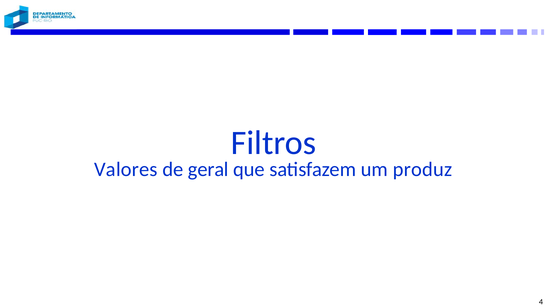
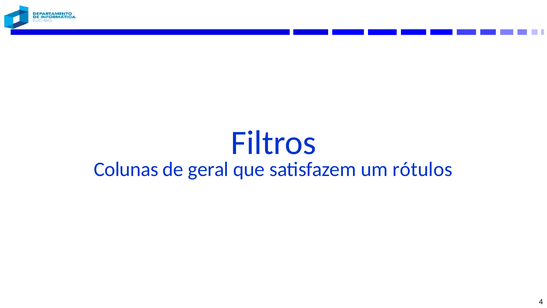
Valores: Valores -> Colunas
produz: produz -> rótulos
